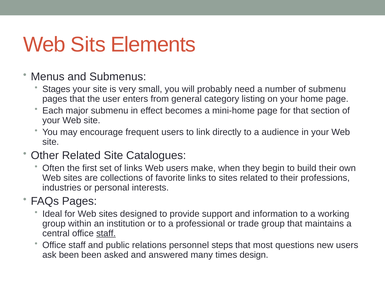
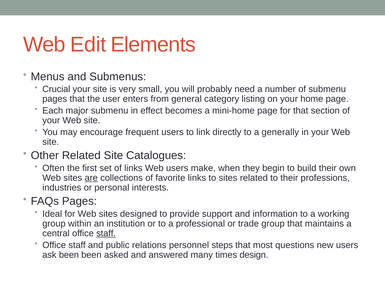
Sits: Sits -> Edit
Stages: Stages -> Crucial
audience: audience -> generally
are underline: none -> present
